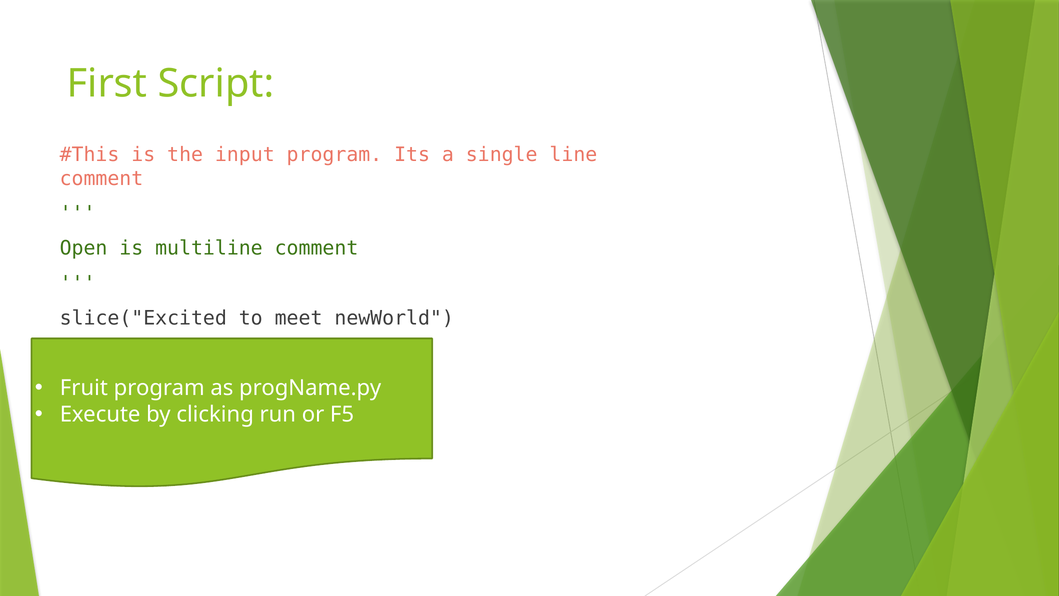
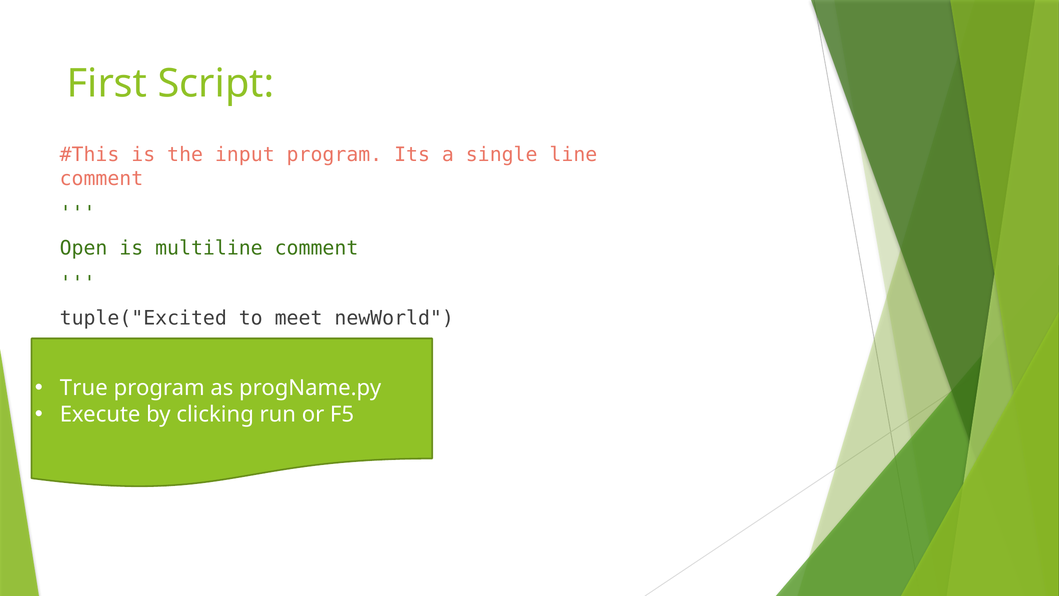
slice("Excited: slice("Excited -> tuple("Excited
Fruit: Fruit -> True
